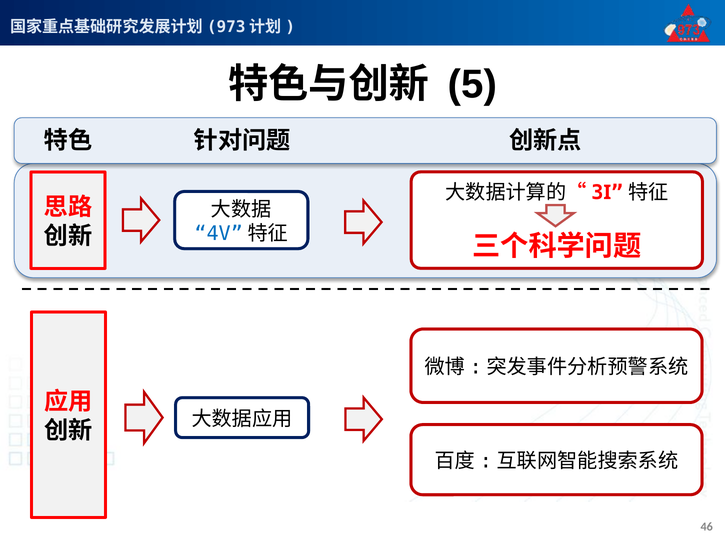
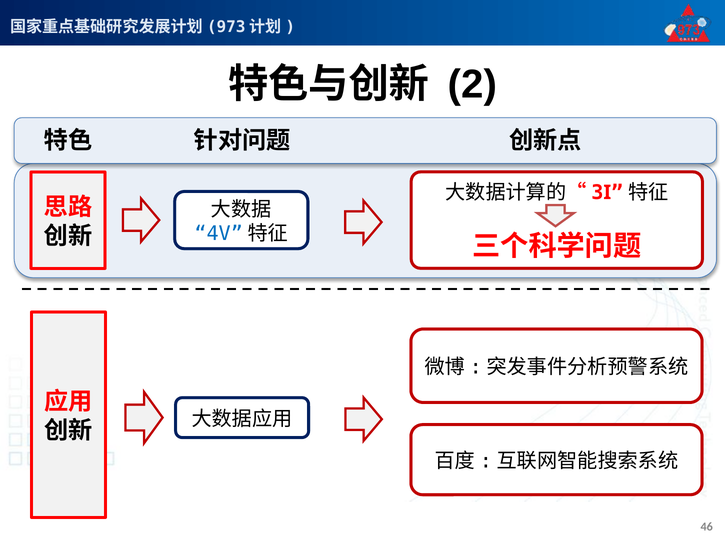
5: 5 -> 2
